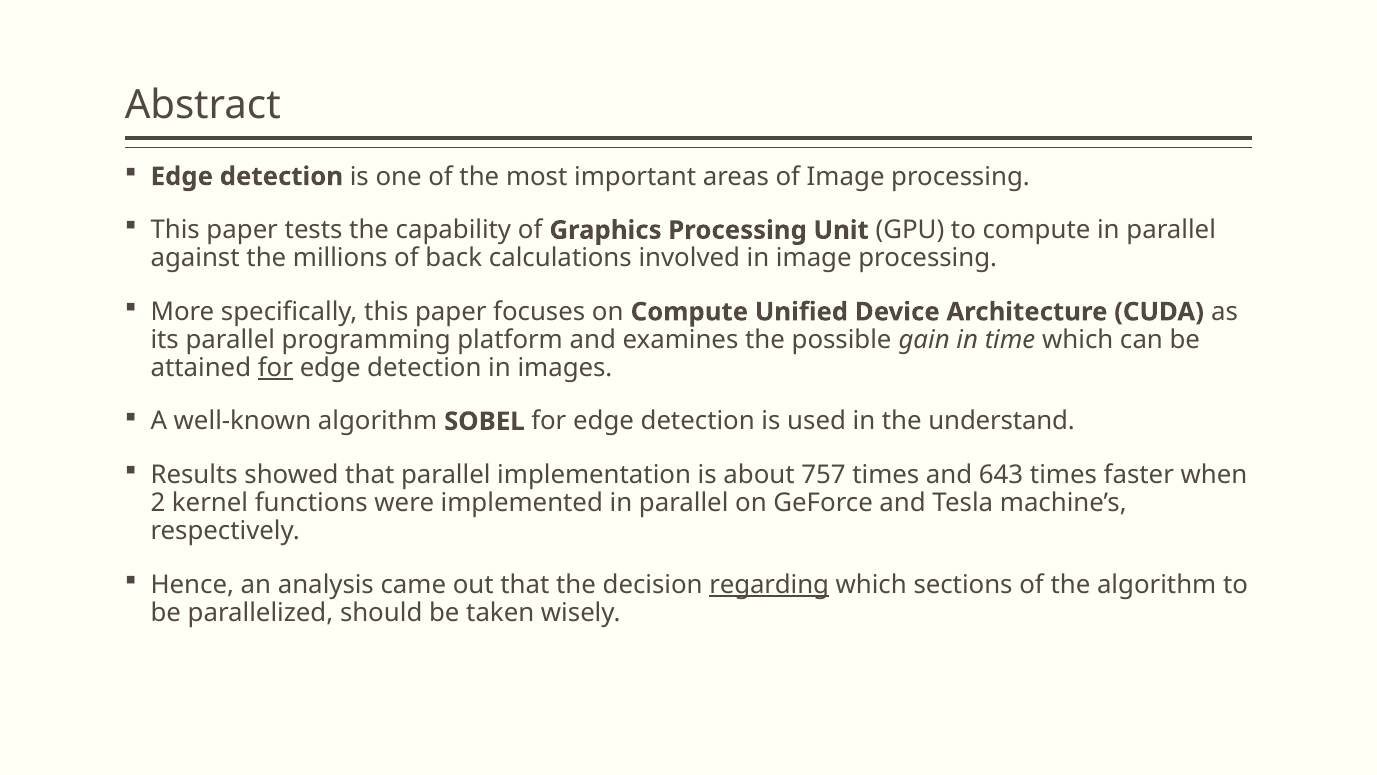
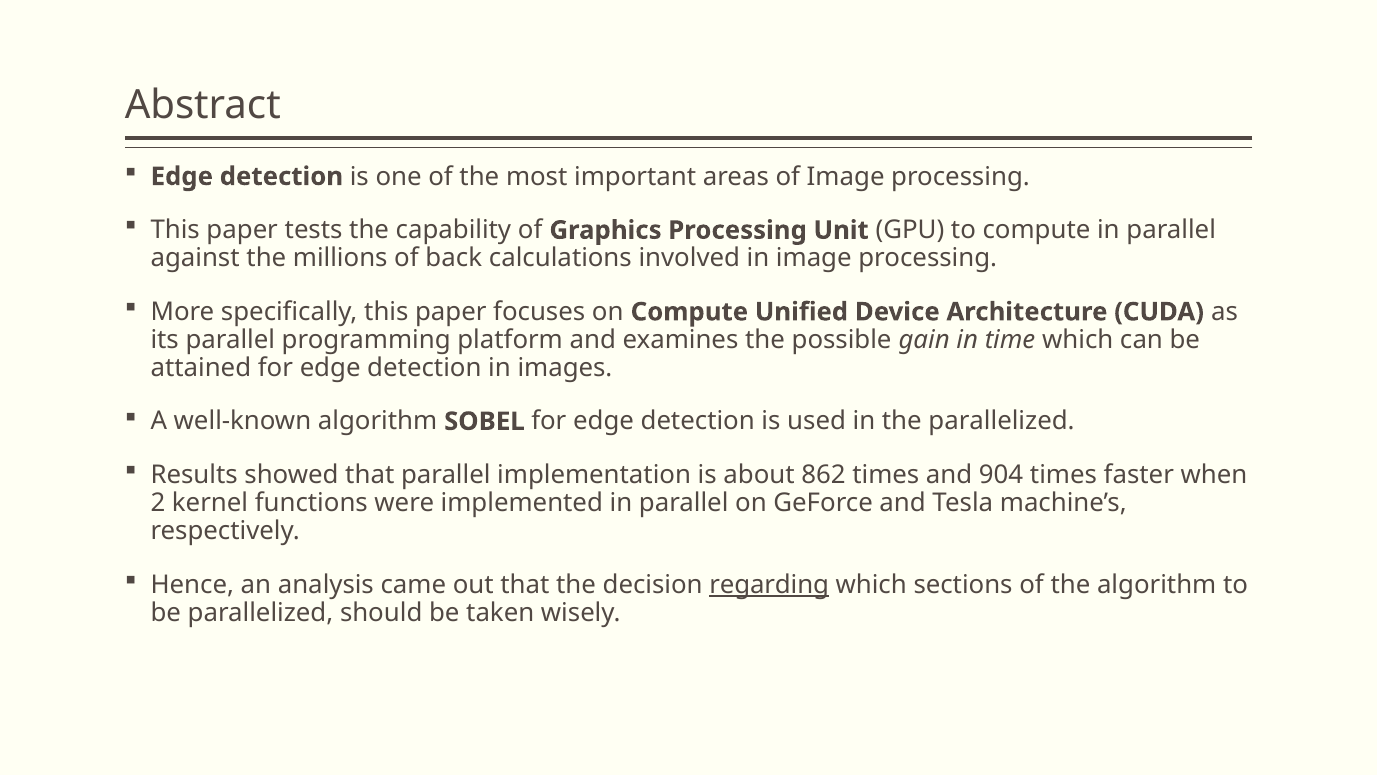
for at (275, 367) underline: present -> none
the understand: understand -> parallelized
757: 757 -> 862
643: 643 -> 904
